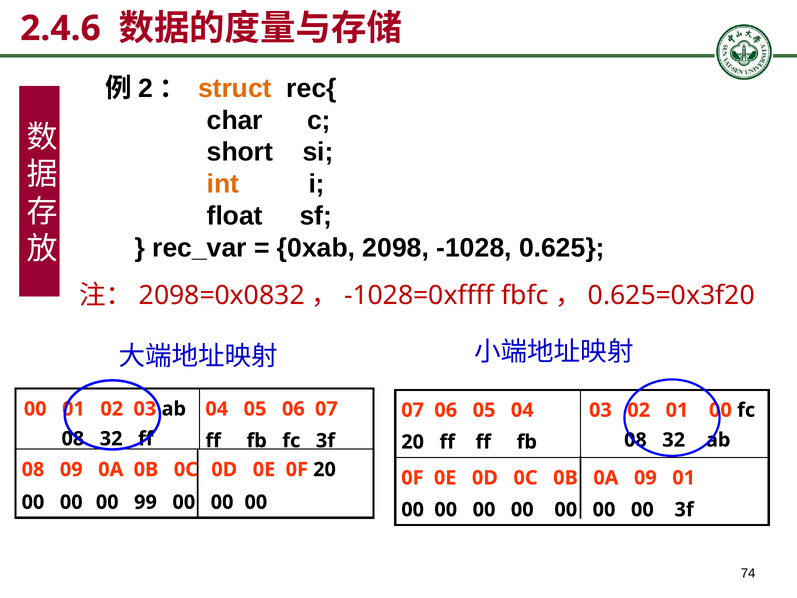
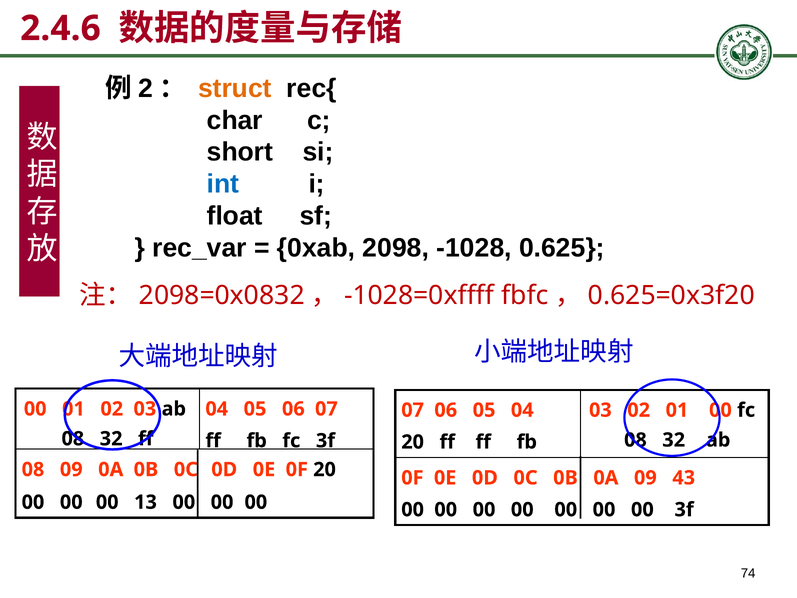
int colour: orange -> blue
09 01: 01 -> 43
99: 99 -> 13
